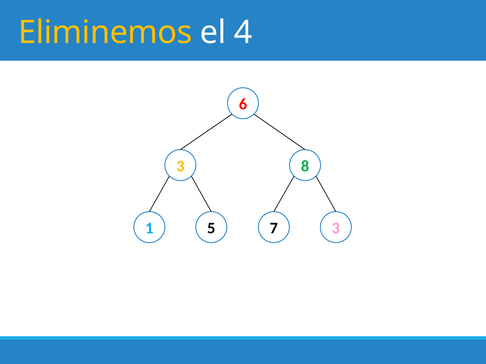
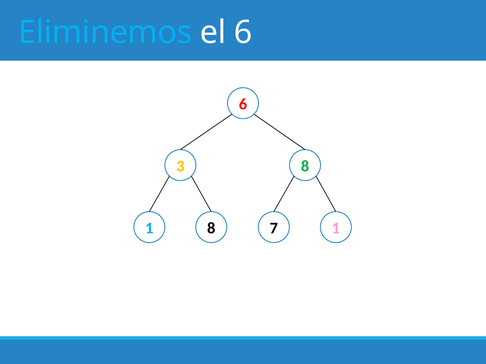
Eliminemos colour: yellow -> light blue
el 4: 4 -> 6
1 5: 5 -> 8
7 3: 3 -> 1
